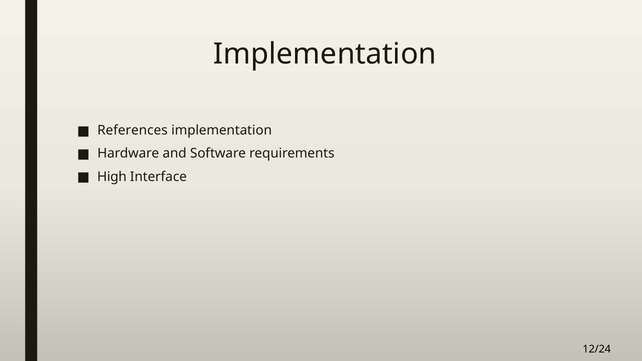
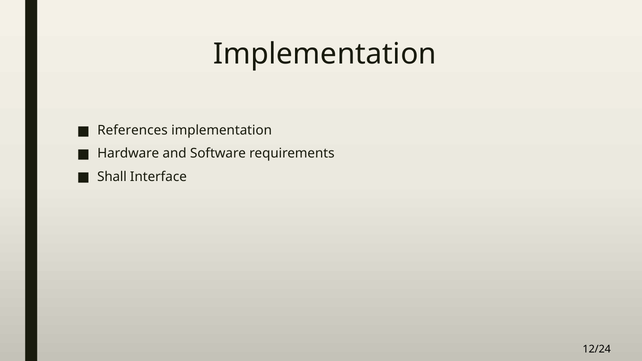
High: High -> Shall
